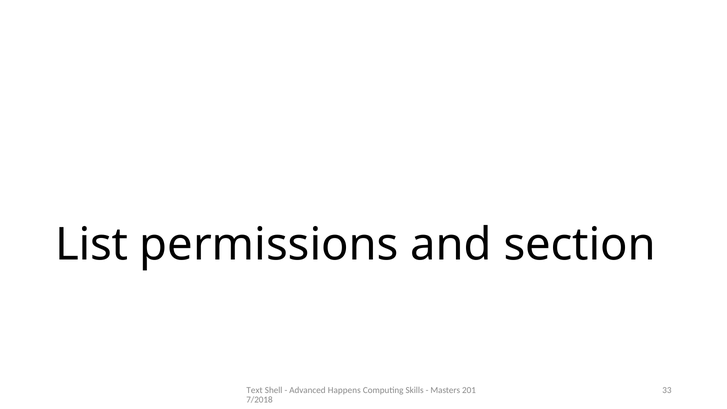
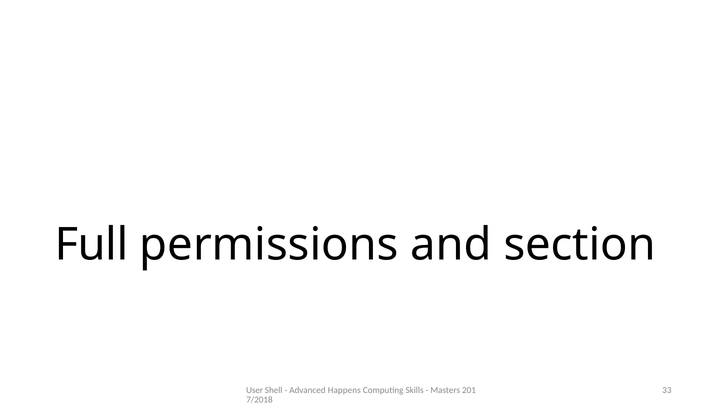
List: List -> Full
Text: Text -> User
